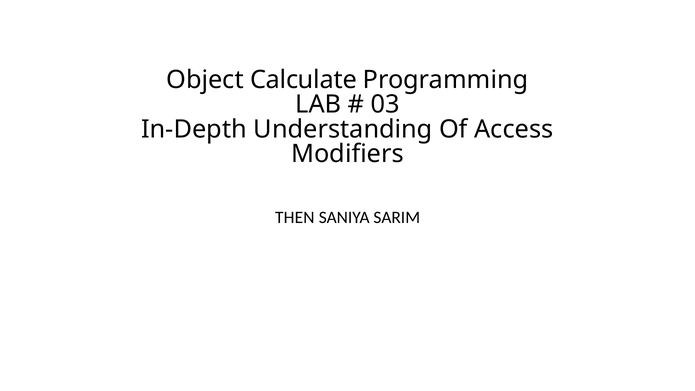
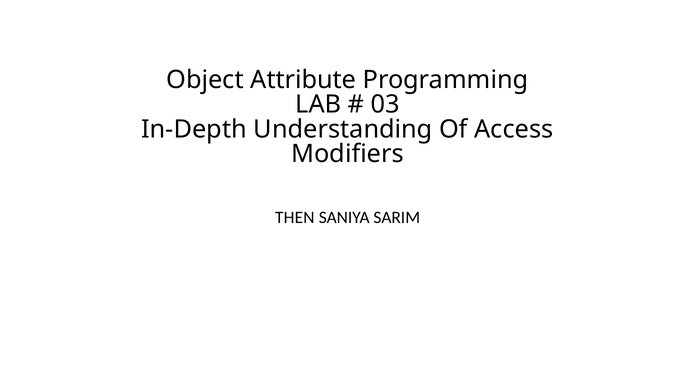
Calculate: Calculate -> Attribute
